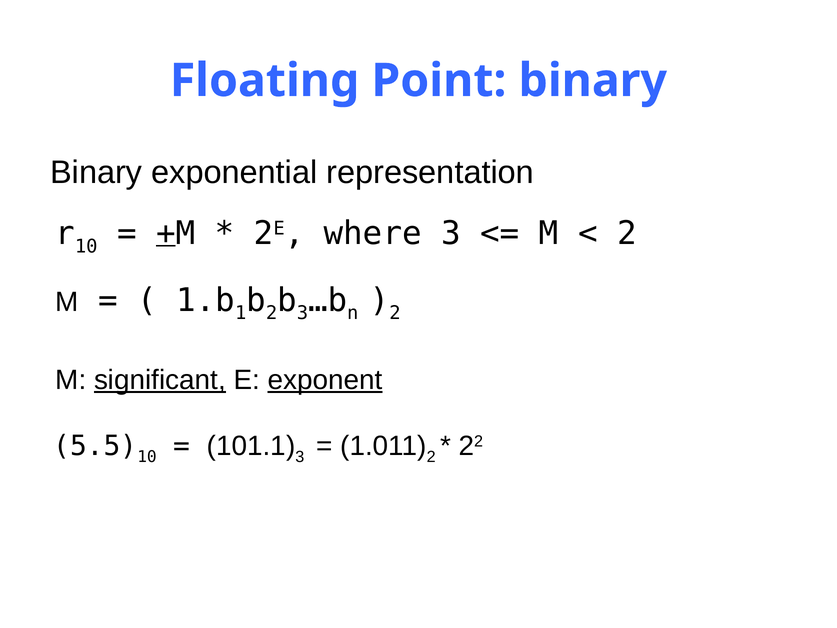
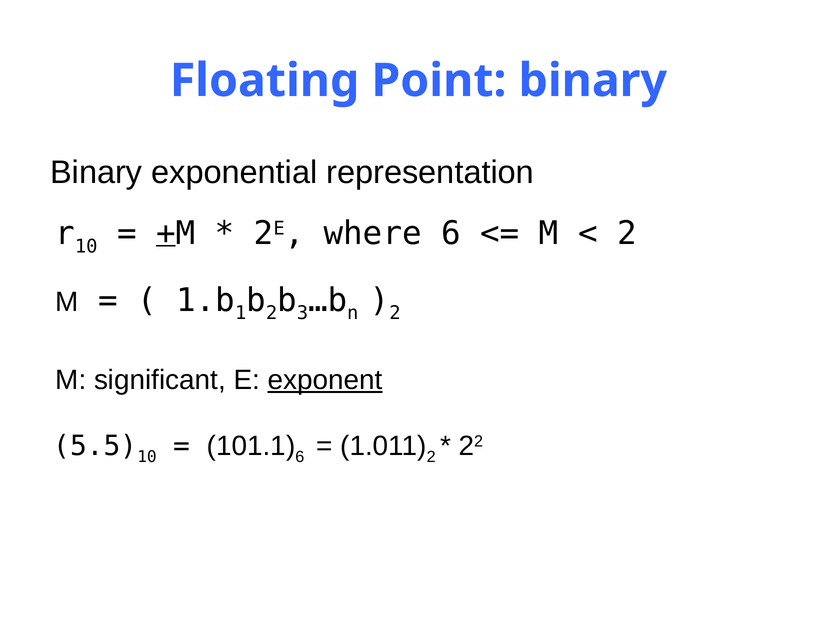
where 3: 3 -> 6
significant underline: present -> none
3 at (300, 457): 3 -> 6
